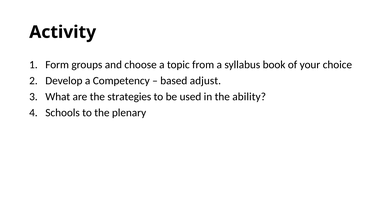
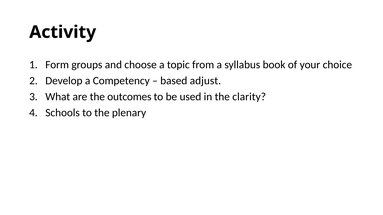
strategies: strategies -> outcomes
ability: ability -> clarity
